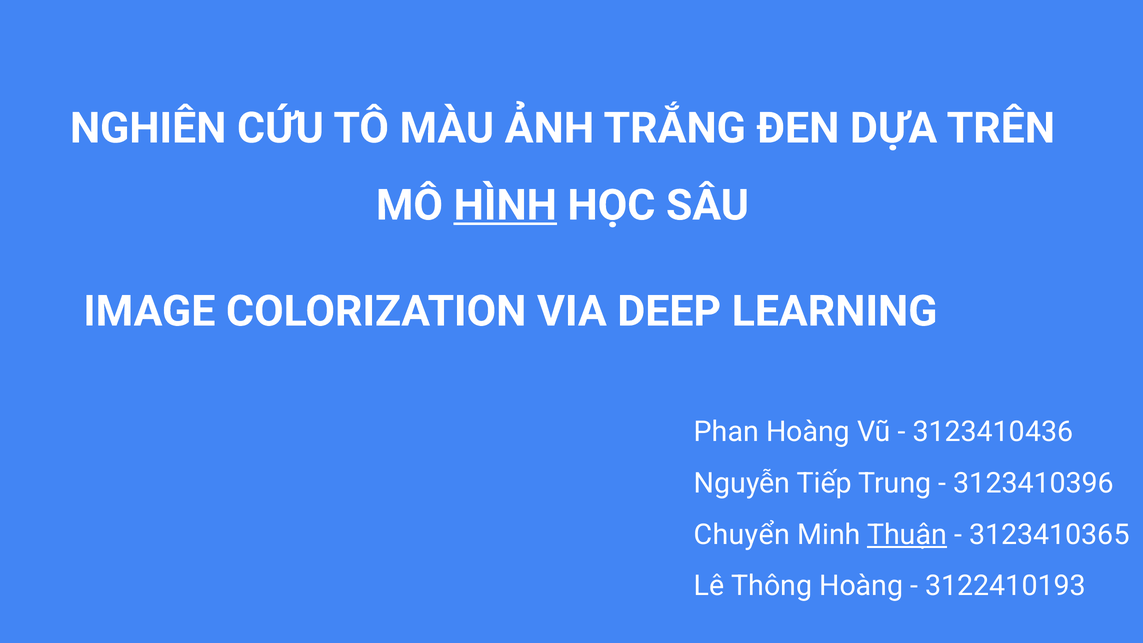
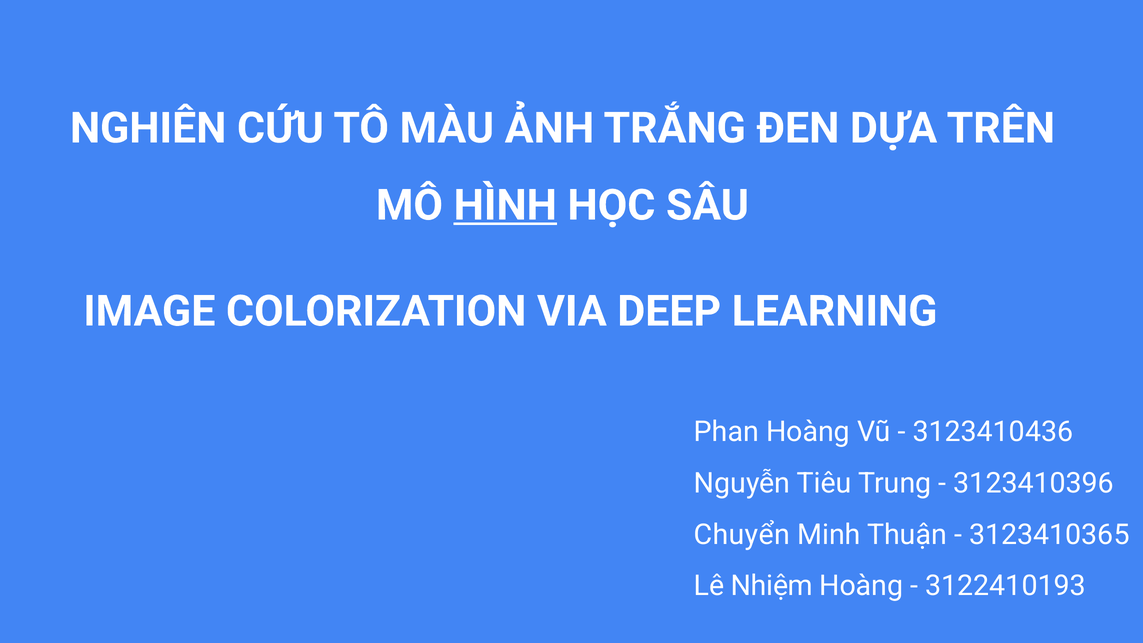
Tiếp: Tiếp -> Tiêu
Thuận underline: present -> none
Thông: Thông -> Nhiệm
